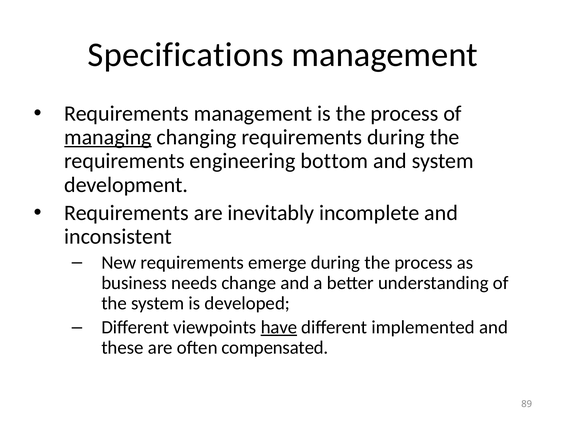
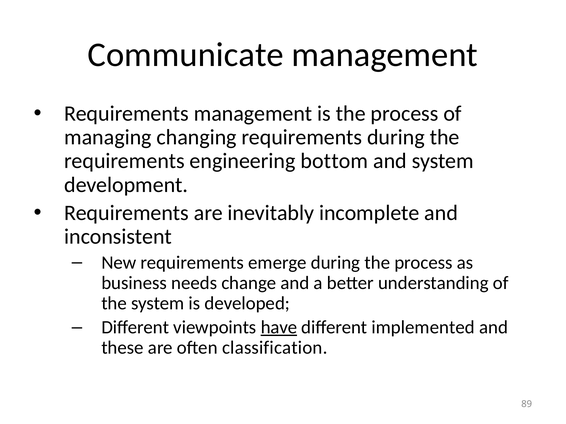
Specifications: Specifications -> Communicate
managing underline: present -> none
compensated: compensated -> classification
